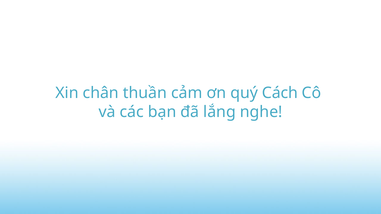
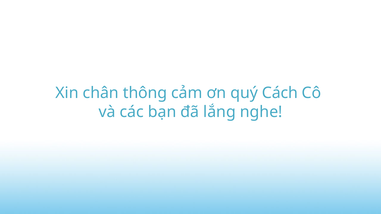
thuần: thuần -> thông
